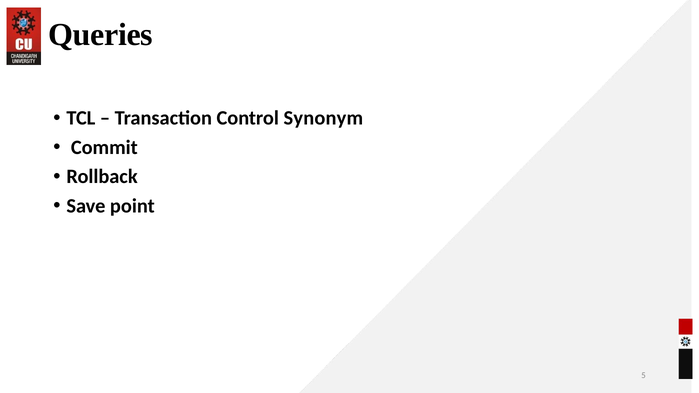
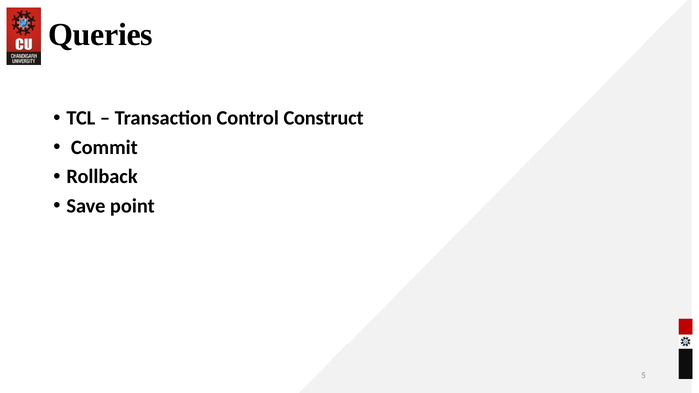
Synonym: Synonym -> Construct
